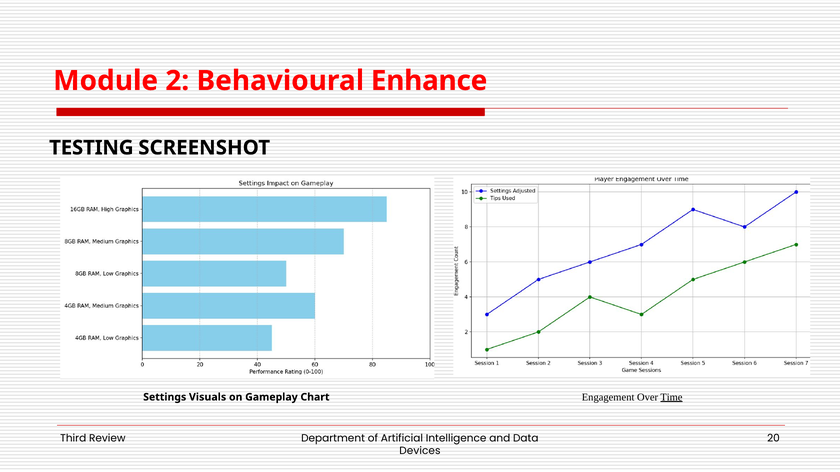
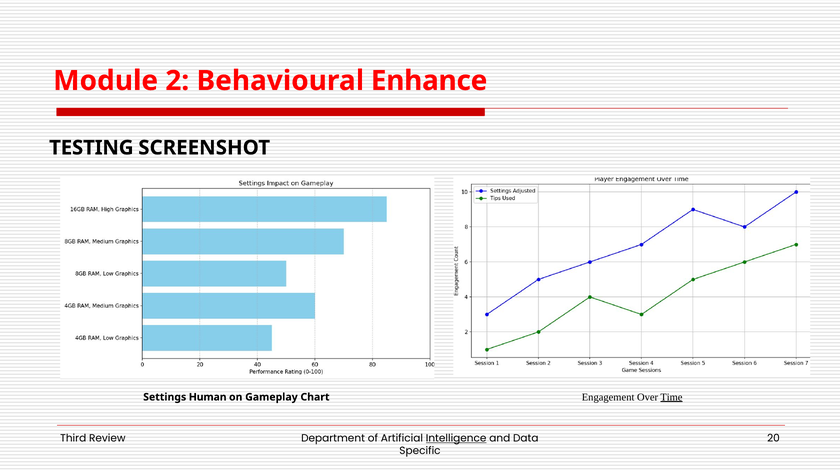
Visuals: Visuals -> Human
Intelligence underline: none -> present
Devices: Devices -> Specific
